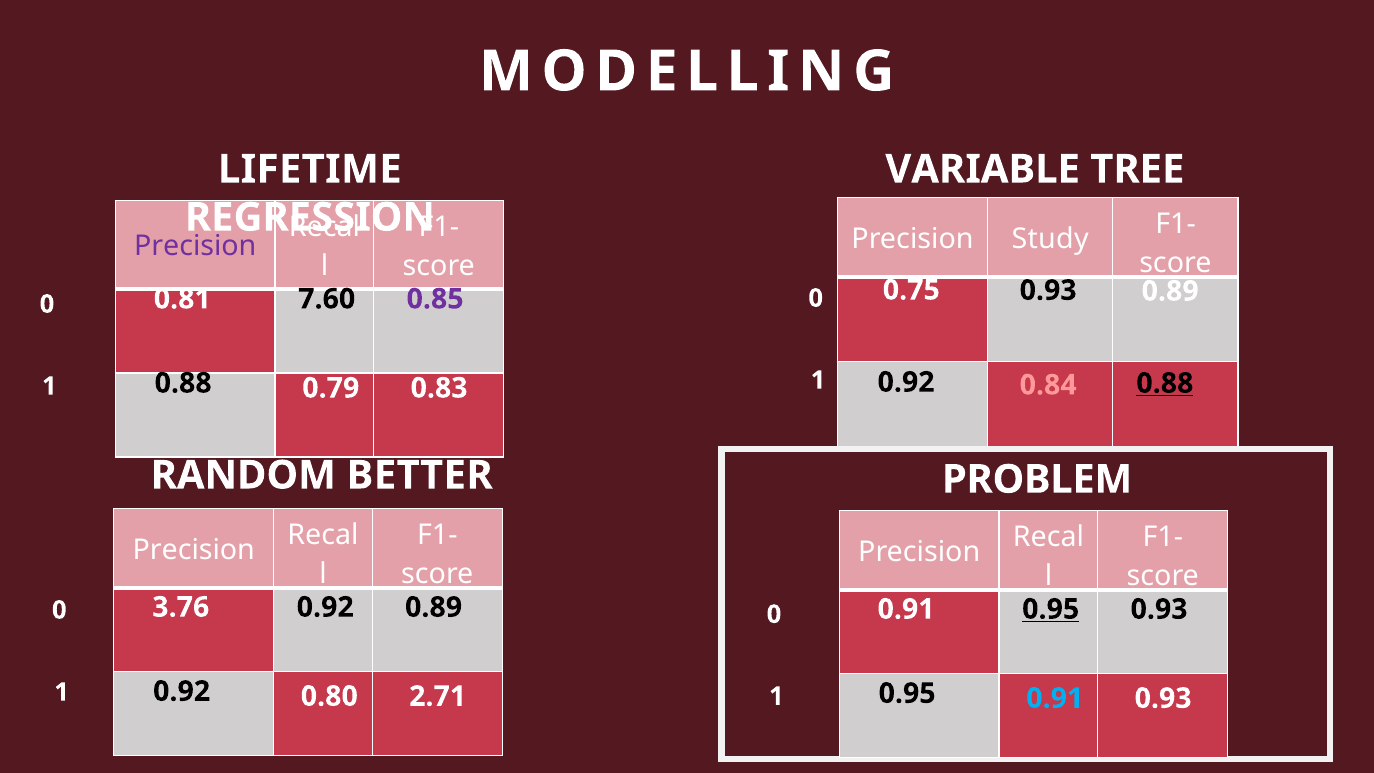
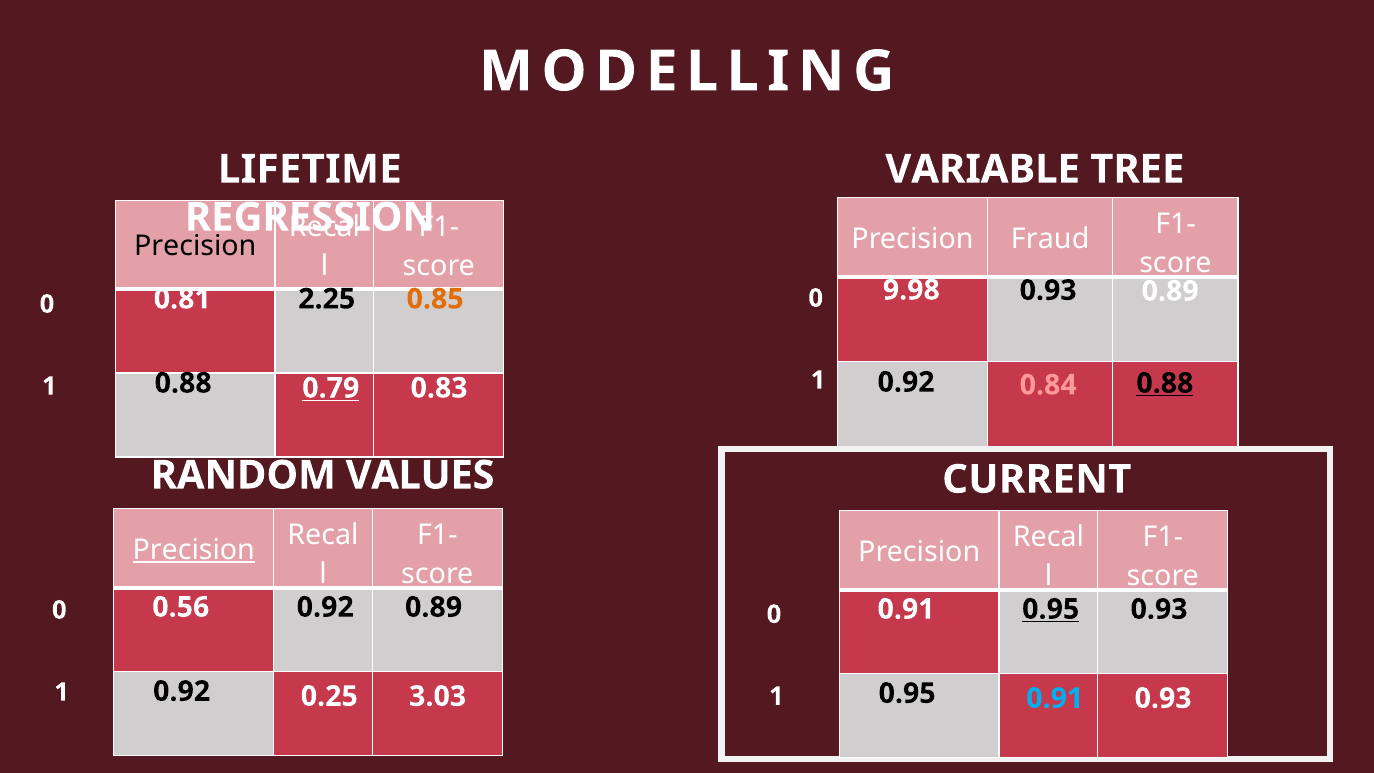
Study: Study -> Fraud
Precision at (195, 246) colour: purple -> black
0.75: 0.75 -> 9.98
7.60: 7.60 -> 2.25
0.85 colour: purple -> orange
0.79 underline: none -> present
BETTER: BETTER -> VALUES
PROBLEM: PROBLEM -> CURRENT
Precision at (194, 550) underline: none -> present
3.76: 3.76 -> 0.56
0.80: 0.80 -> 0.25
2.71: 2.71 -> 3.03
